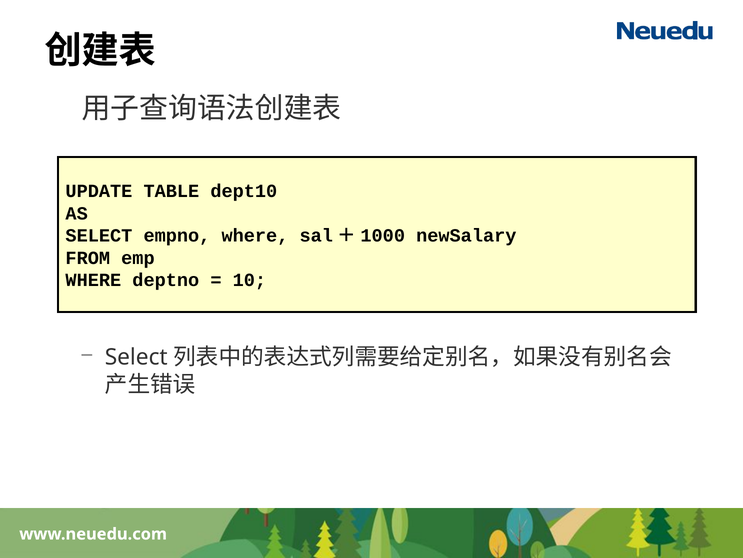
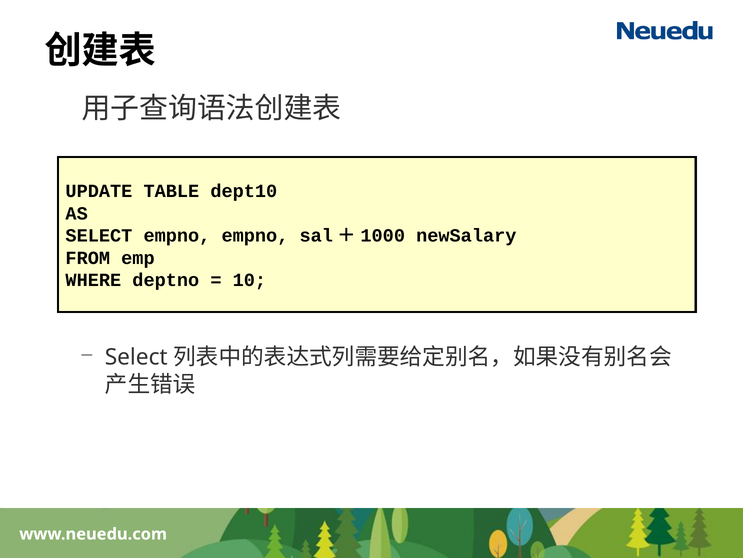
empno where: where -> empno
